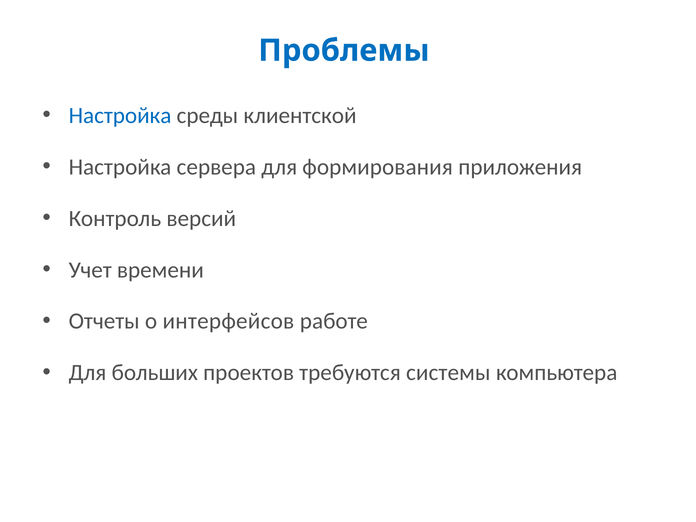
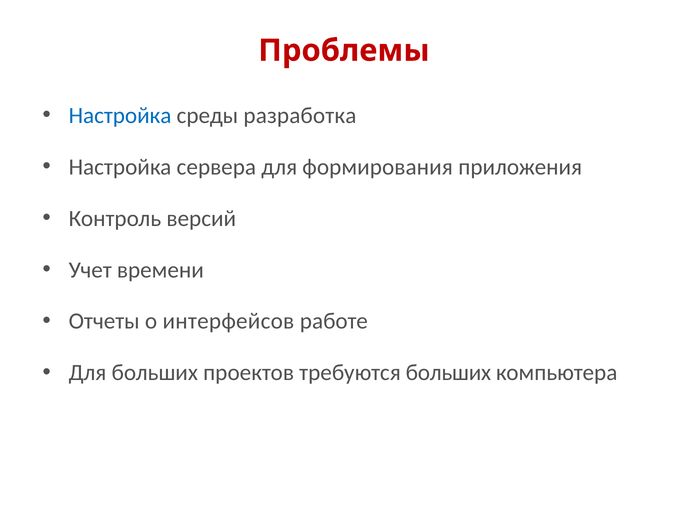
Проблемы colour: blue -> red
клиентской: клиентской -> разработка
требуются системы: системы -> больших
